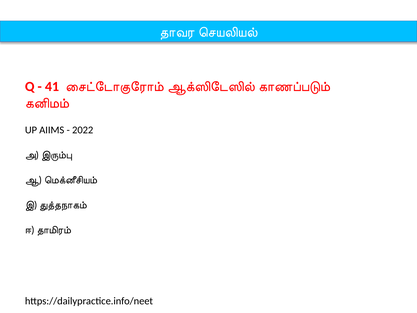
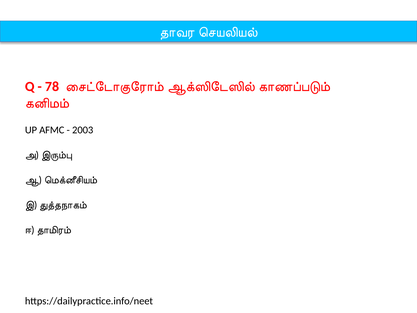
41: 41 -> 78
AIIMS: AIIMS -> AFMC
2022: 2022 -> 2003
